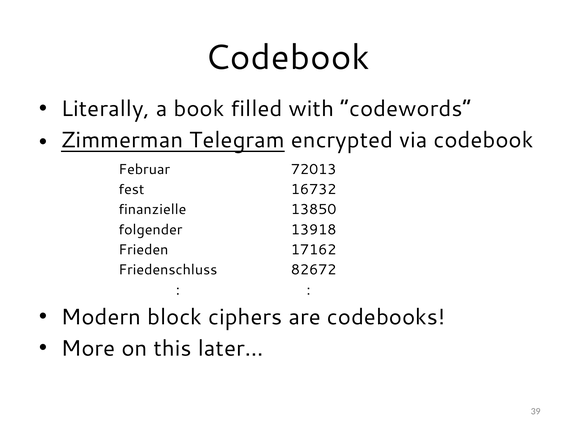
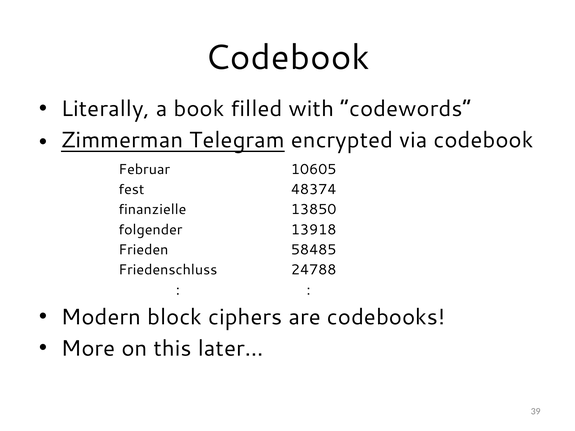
72013: 72013 -> 10605
16732: 16732 -> 48374
17162: 17162 -> 58485
82672: 82672 -> 24788
